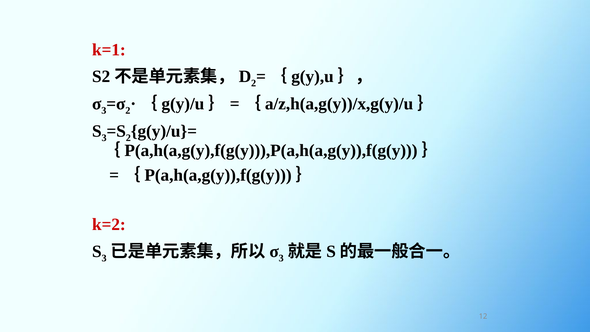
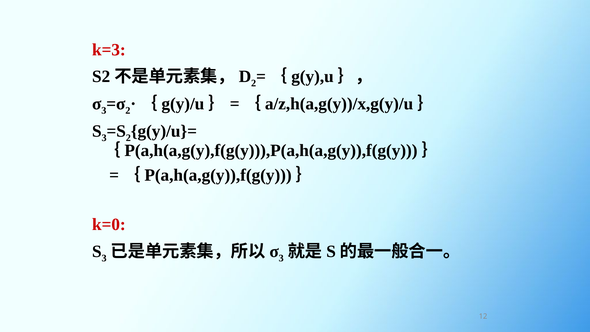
k=1: k=1 -> k=3
k=2: k=2 -> k=0
